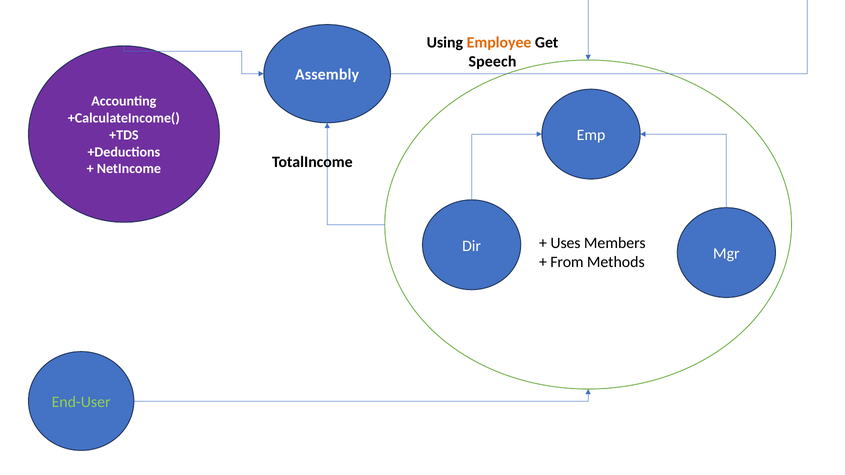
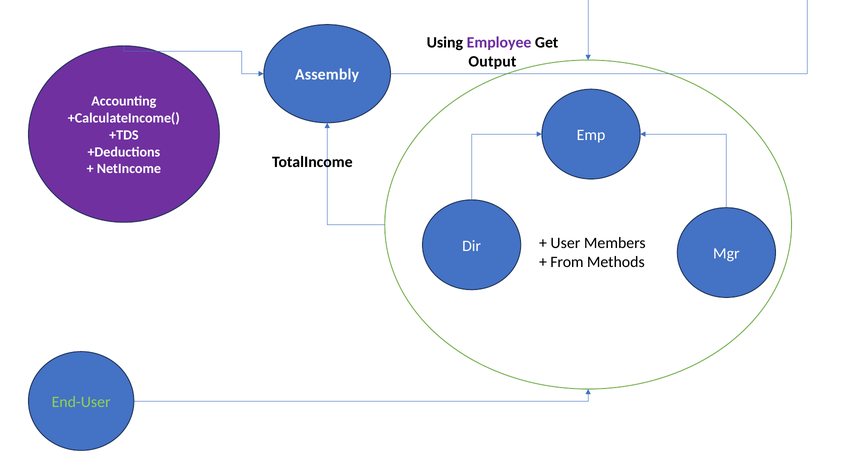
Employee colour: orange -> purple
Speech: Speech -> Output
Uses: Uses -> User
